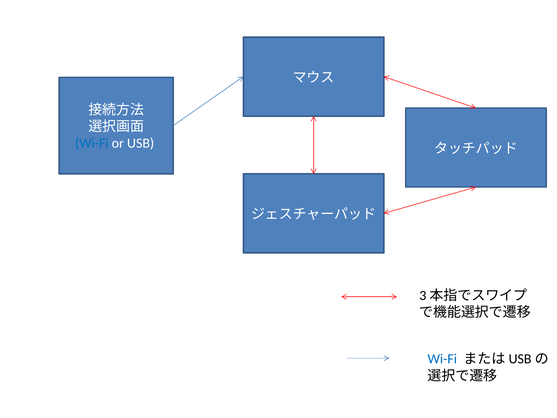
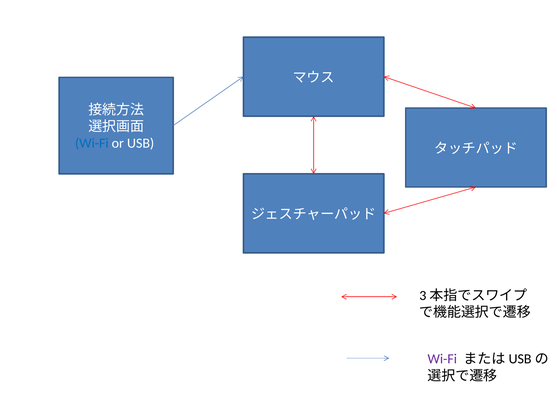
Wi-Fi at (442, 359) colour: blue -> purple
